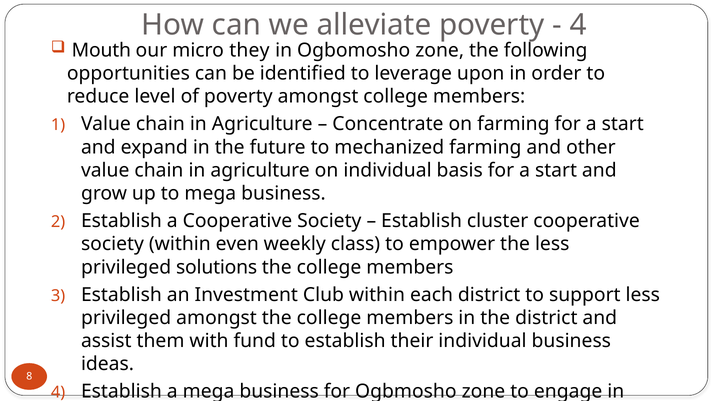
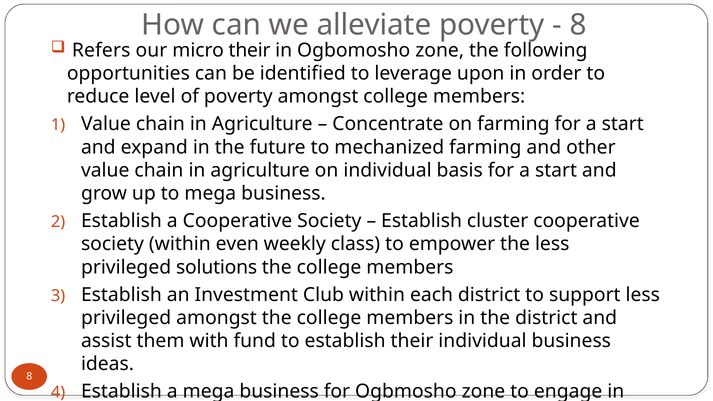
4 at (578, 25): 4 -> 8
Mouth: Mouth -> Refers
micro they: they -> their
